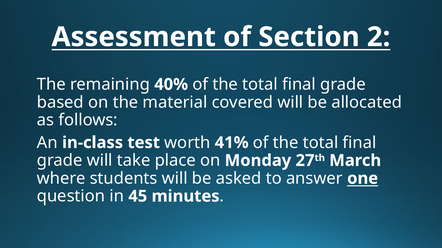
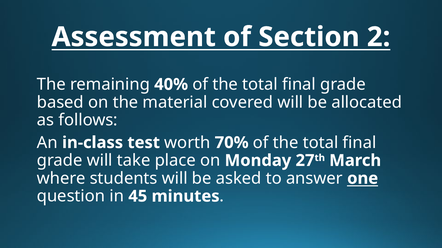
41%: 41% -> 70%
